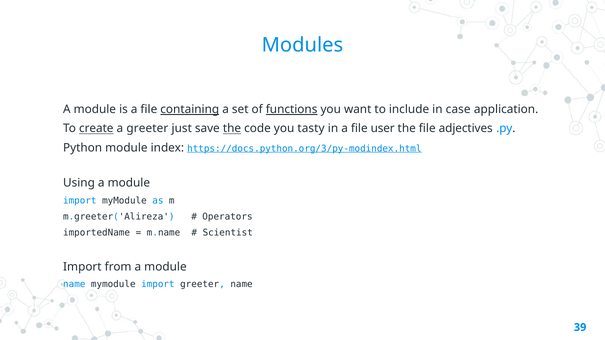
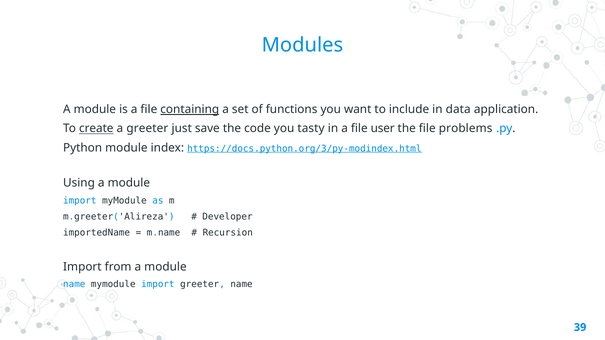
functions underline: present -> none
case: case -> data
the at (232, 129) underline: present -> none
adjectives: adjectives -> problems
Operators: Operators -> Developer
Scientist: Scientist -> Recursion
